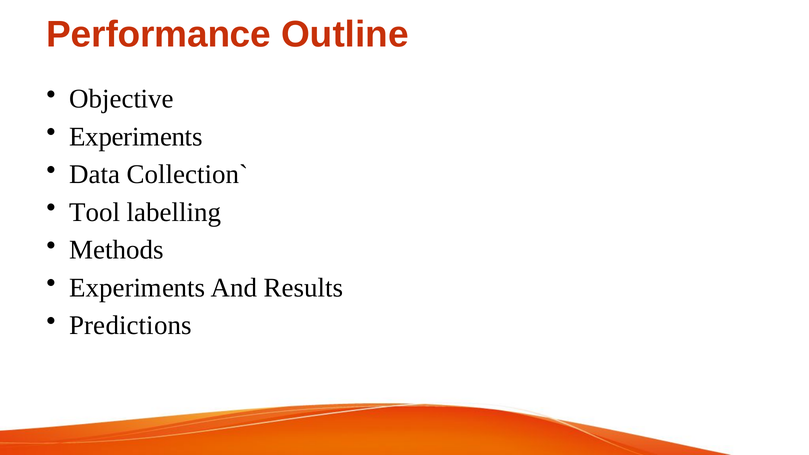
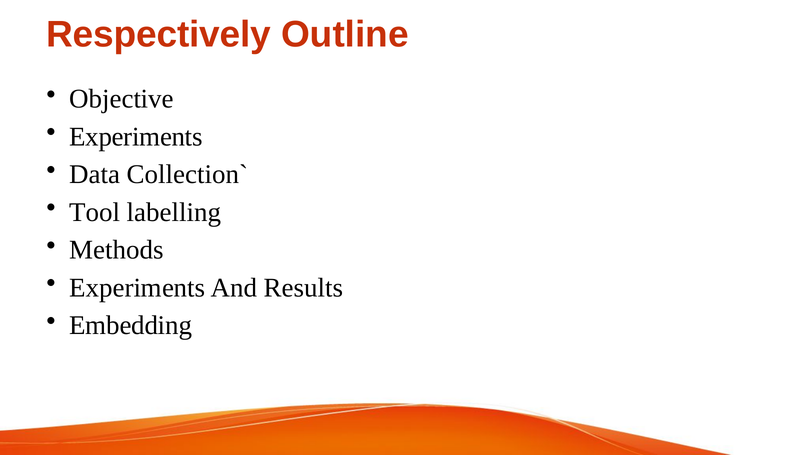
Performance: Performance -> Respectively
Predictions: Predictions -> Embedding
